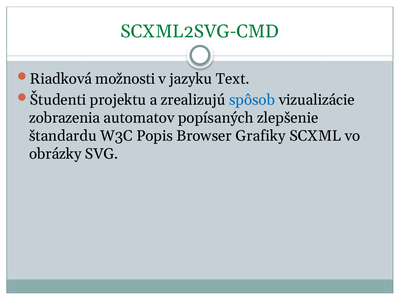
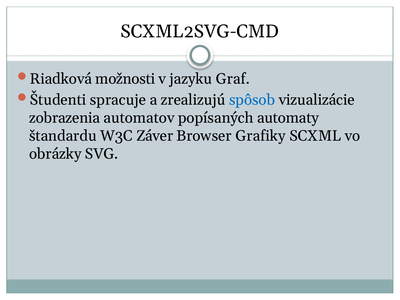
SCXML2SVG-CMD colour: green -> black
Text: Text -> Graf
projektu: projektu -> spracuje
zlepšenie: zlepšenie -> automaty
Popis: Popis -> Záver
